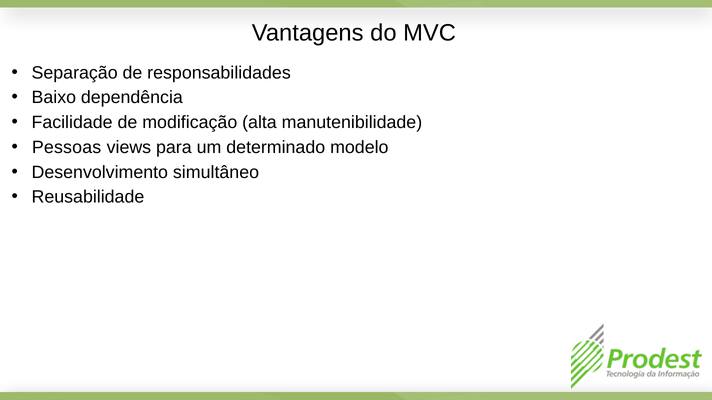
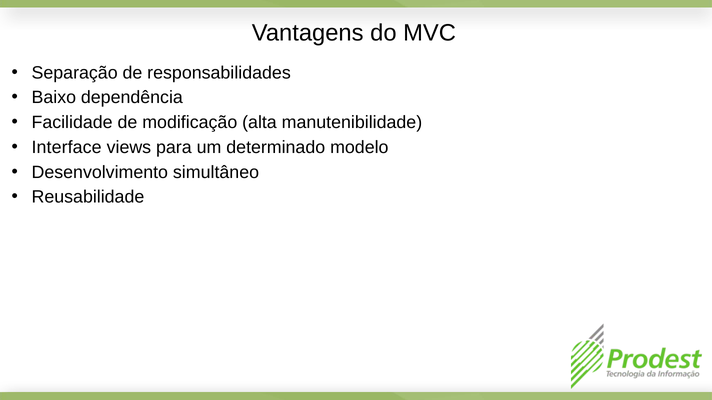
Pessoas: Pessoas -> Interface
